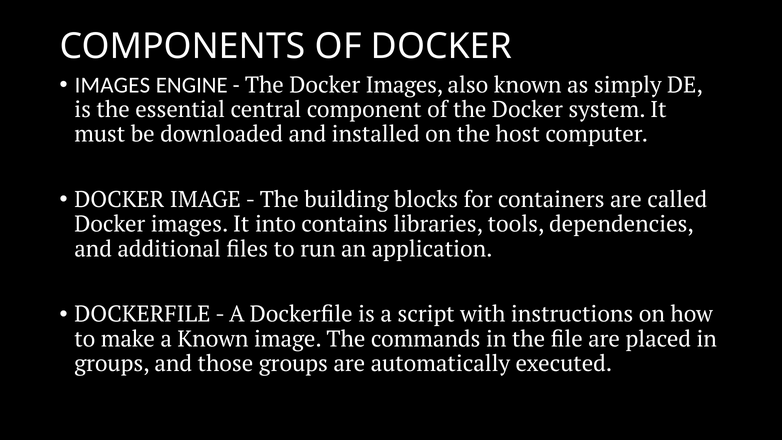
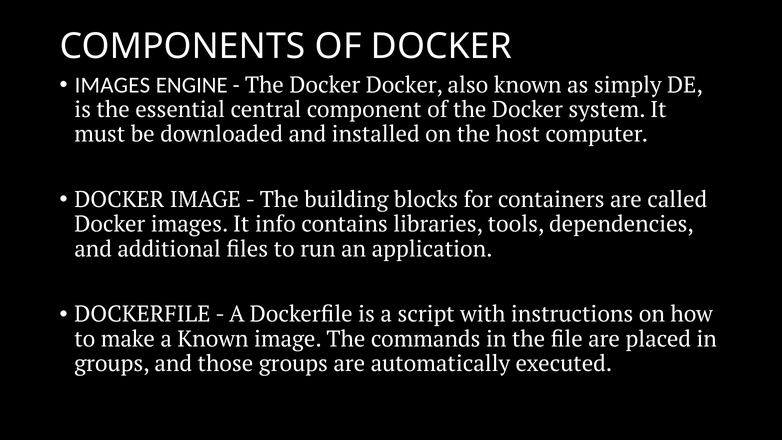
The Docker Images: Images -> Docker
into: into -> info
